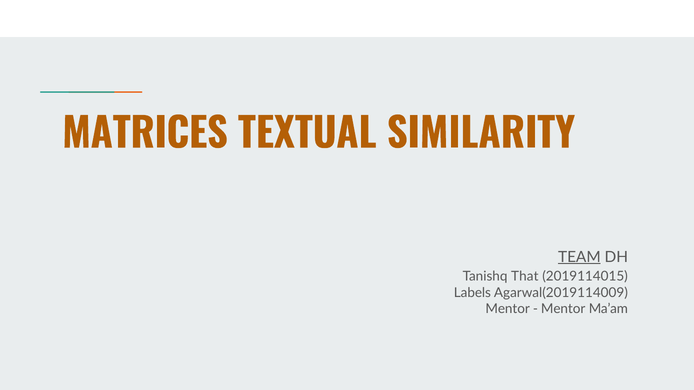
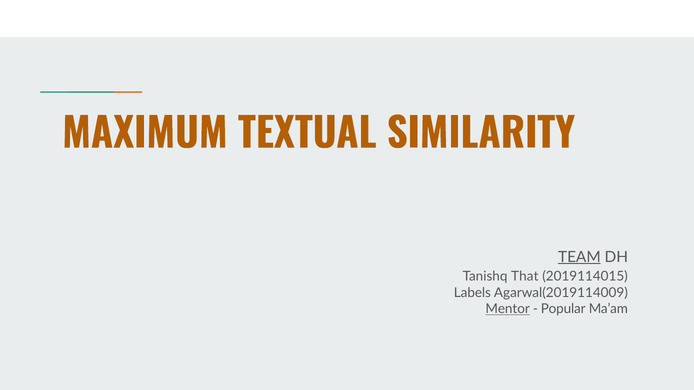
MATRICES: MATRICES -> MAXIMUM
Mentor at (508, 309) underline: none -> present
Mentor at (563, 309): Mentor -> Popular
